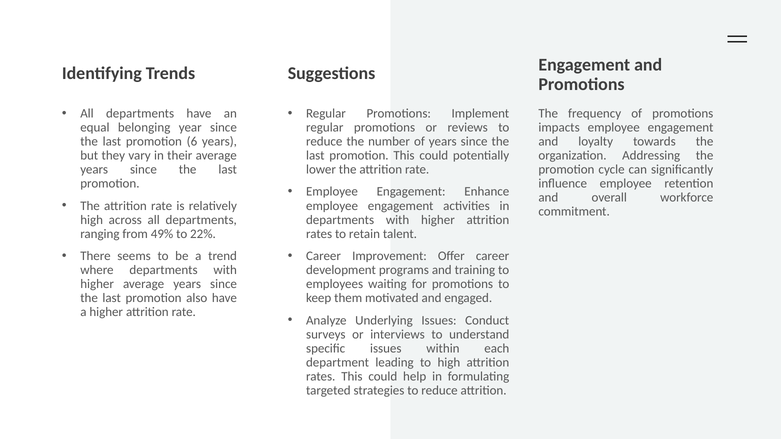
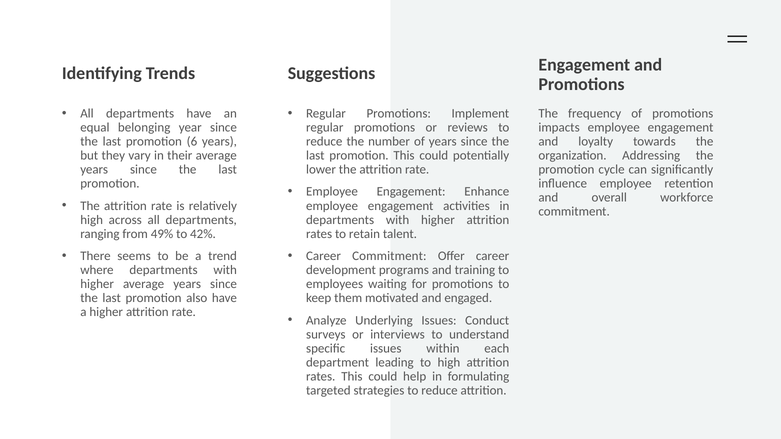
22%: 22% -> 42%
Career Improvement: Improvement -> Commitment
